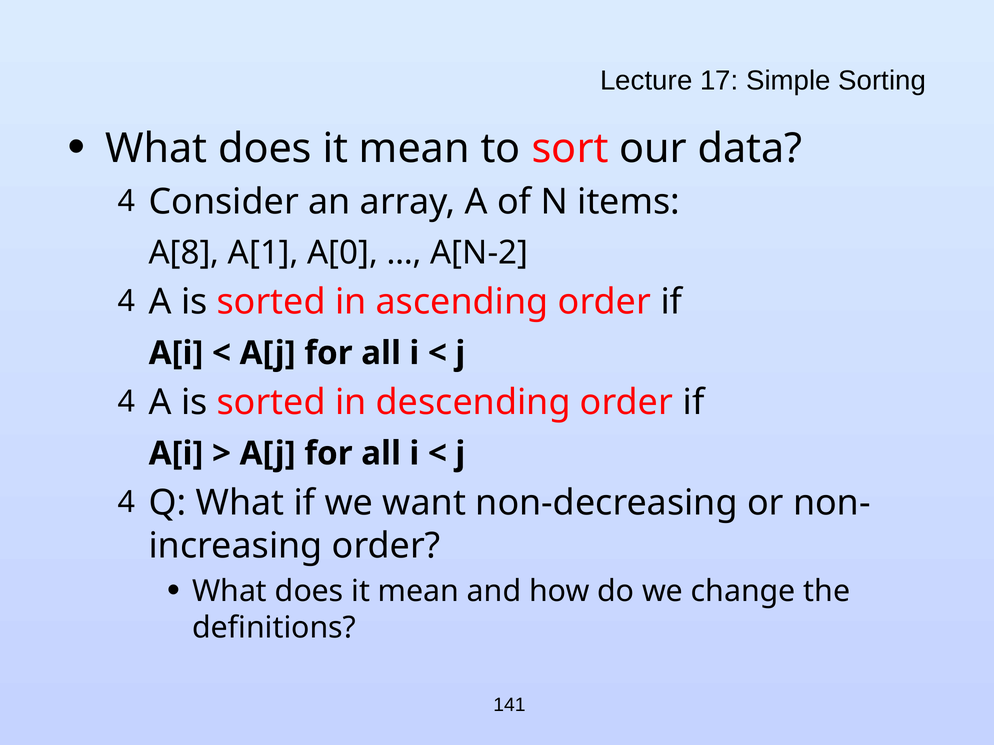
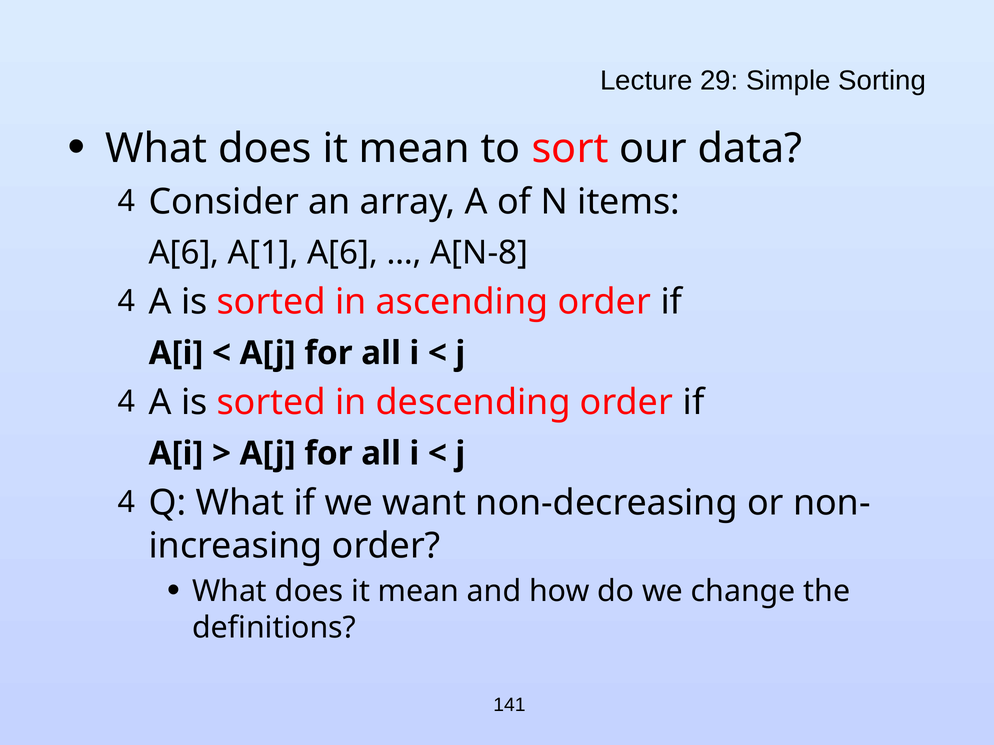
17: 17 -> 29
A[8 at (184, 253): A[8 -> A[6
A[1 A[0: A[0 -> A[6
A[N-2: A[N-2 -> A[N-8
